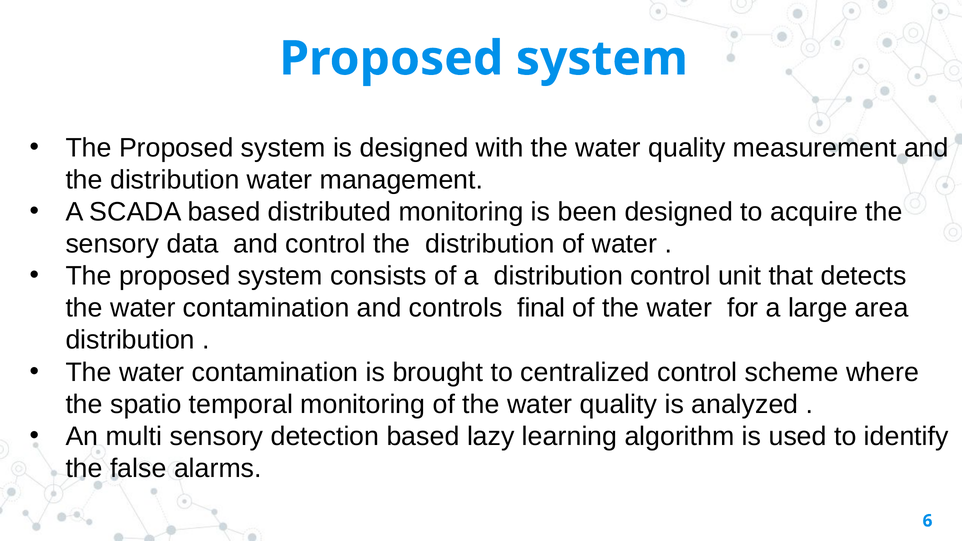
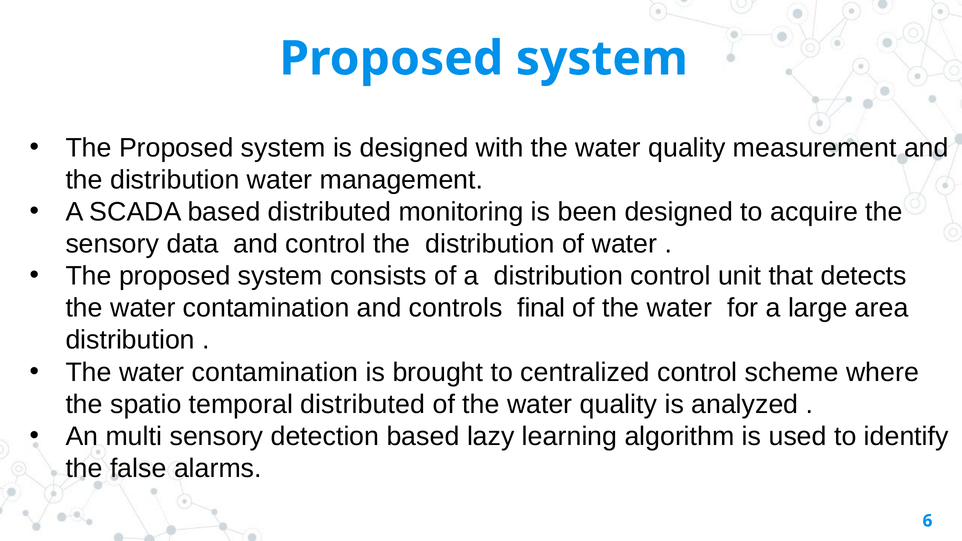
temporal monitoring: monitoring -> distributed
